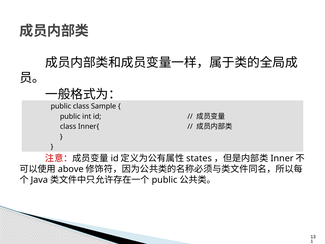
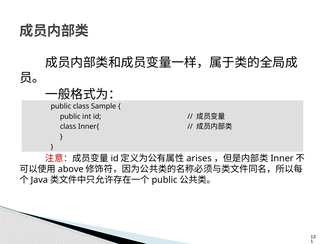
states: states -> arises
